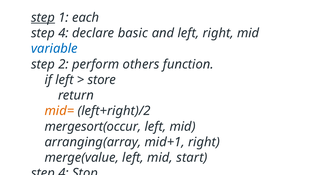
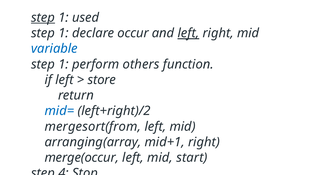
each: each -> used
4 at (64, 33): 4 -> 1
basic: basic -> occur
left at (188, 33) underline: none -> present
2 at (64, 64): 2 -> 1
mid= colour: orange -> blue
mergesort(occur: mergesort(occur -> mergesort(from
merge(value: merge(value -> merge(occur
